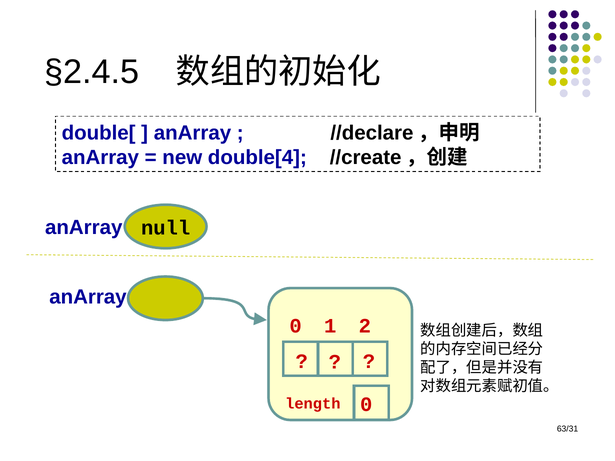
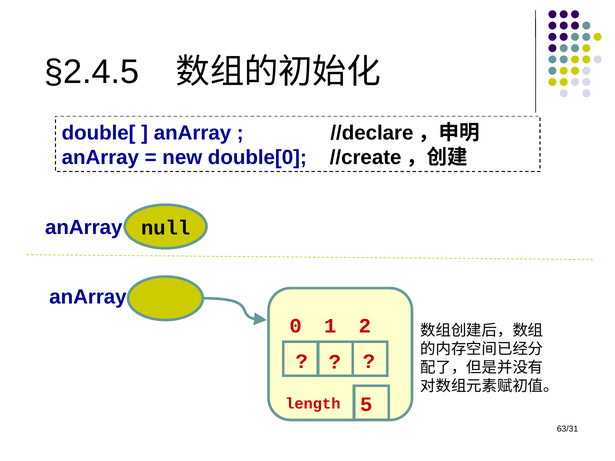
double[4: double[4 -> double[0
length 0: 0 -> 5
